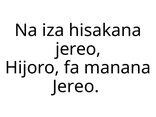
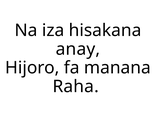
jereo at (78, 49): jereo -> anay
Jereo at (76, 86): Jereo -> Raha
